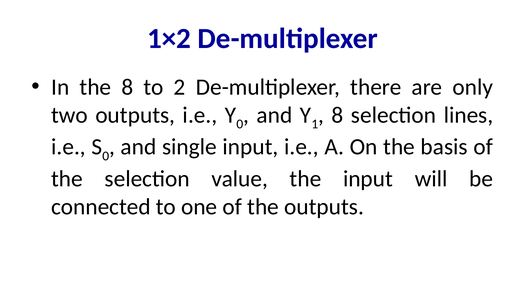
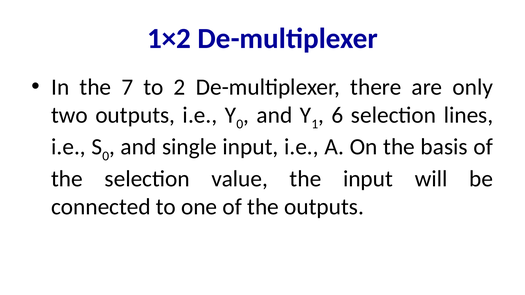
the 8: 8 -> 7
8 at (337, 115): 8 -> 6
